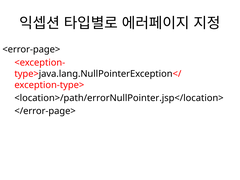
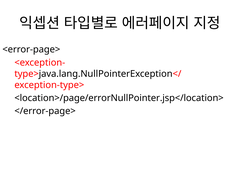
<location>/path/errorNullPointer.jsp</location>: <location>/path/errorNullPointer.jsp</location> -> <location>/page/errorNullPointer.jsp</location>
